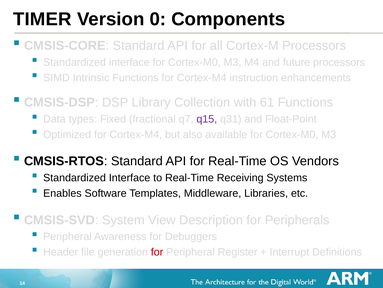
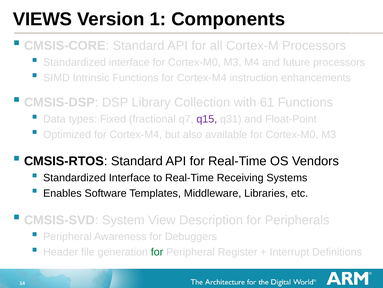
TIMER: TIMER -> VIEWS
0: 0 -> 1
for at (157, 251) colour: red -> green
